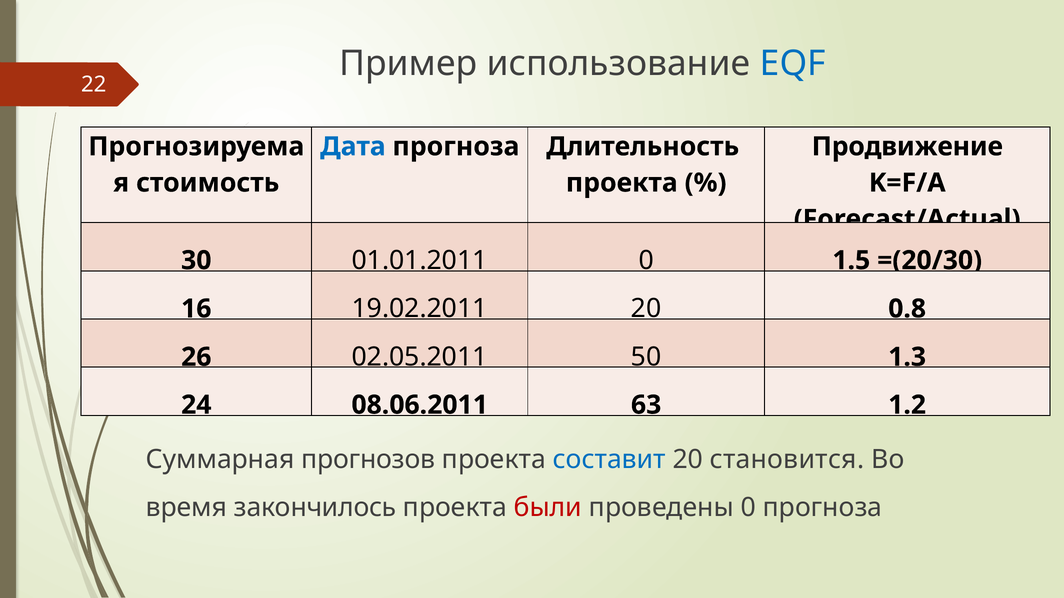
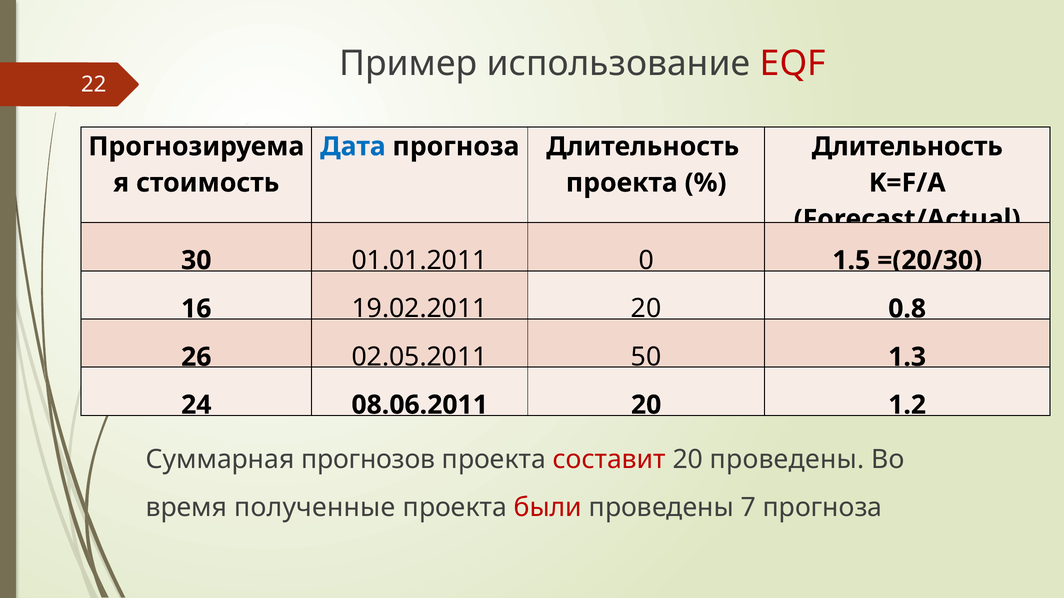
EQF colour: blue -> red
Продвижение at (907, 147): Продвижение -> Длительность
08.06.2011 63: 63 -> 20
составит colour: blue -> red
20 становится: становится -> проведены
закончилось: закончилось -> полученные
проведены 0: 0 -> 7
